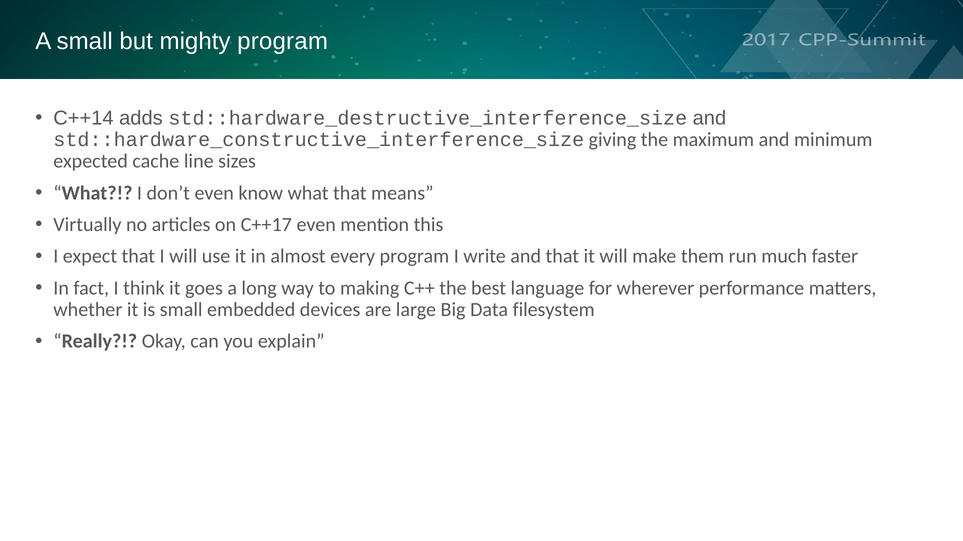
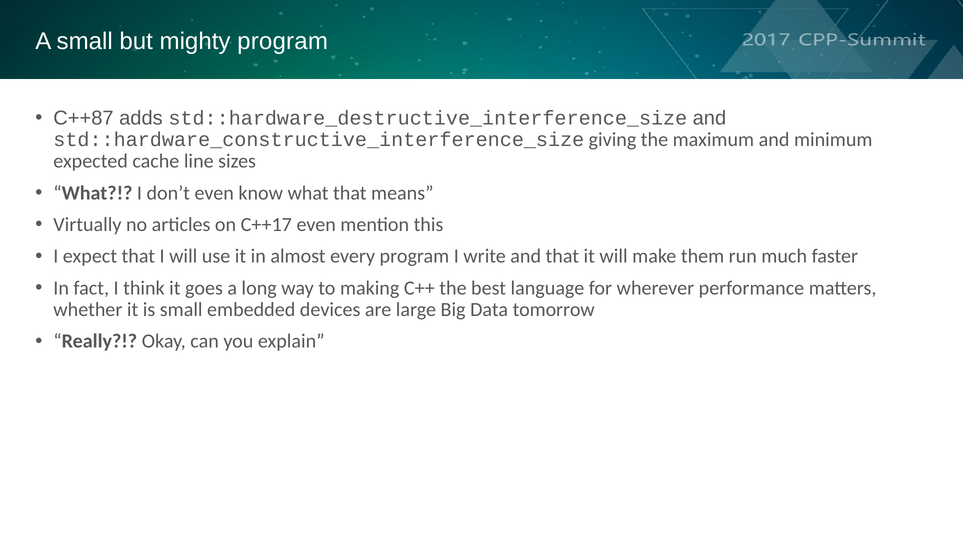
C++14: C++14 -> C++87
filesystem: filesystem -> tomorrow
